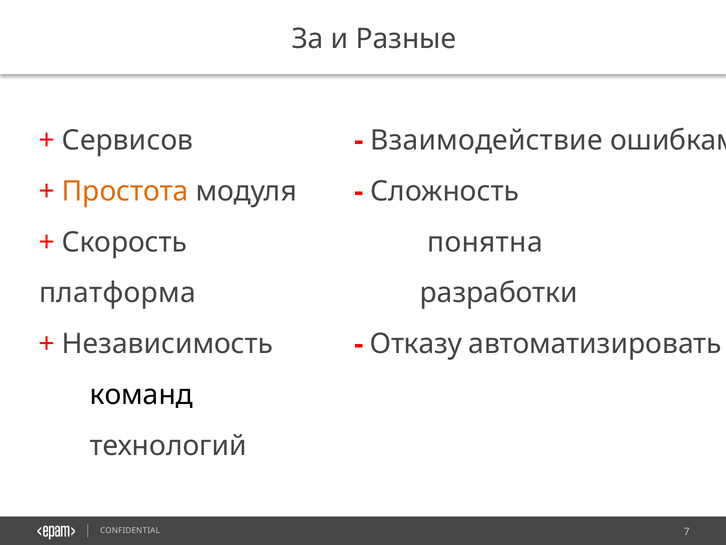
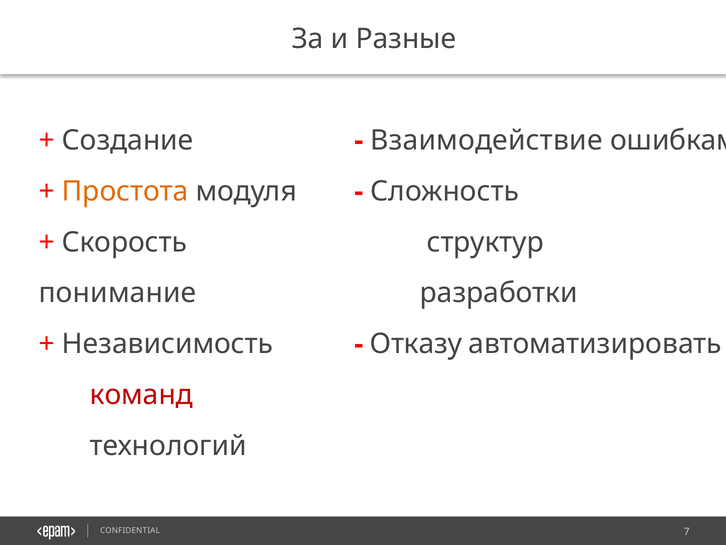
Сервисов: Сервисов -> Создание
понятна: понятна -> структур
платформа: платформа -> понимание
команд colour: black -> red
